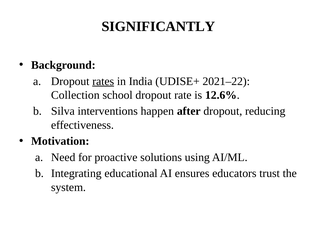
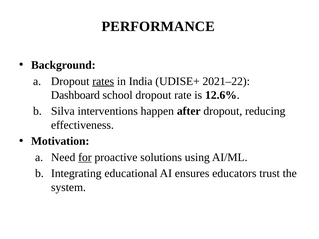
SIGNIFICANTLY: SIGNIFICANTLY -> PERFORMANCE
Collection: Collection -> Dashboard
for underline: none -> present
